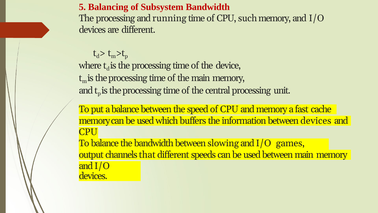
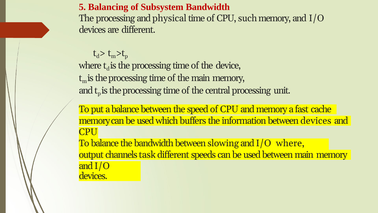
running: running -> physical
I/O games: games -> where
that: that -> task
